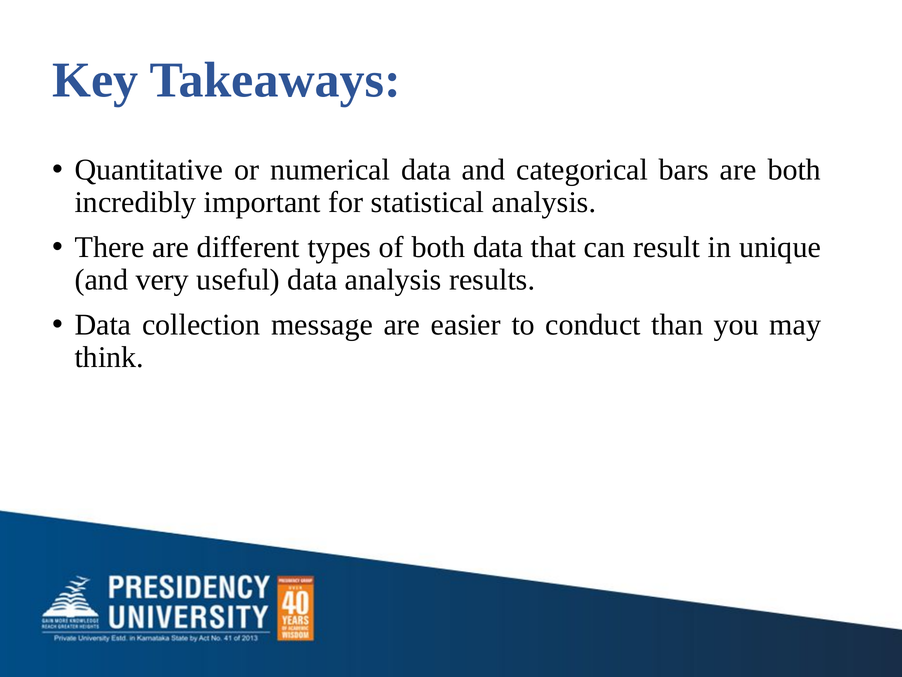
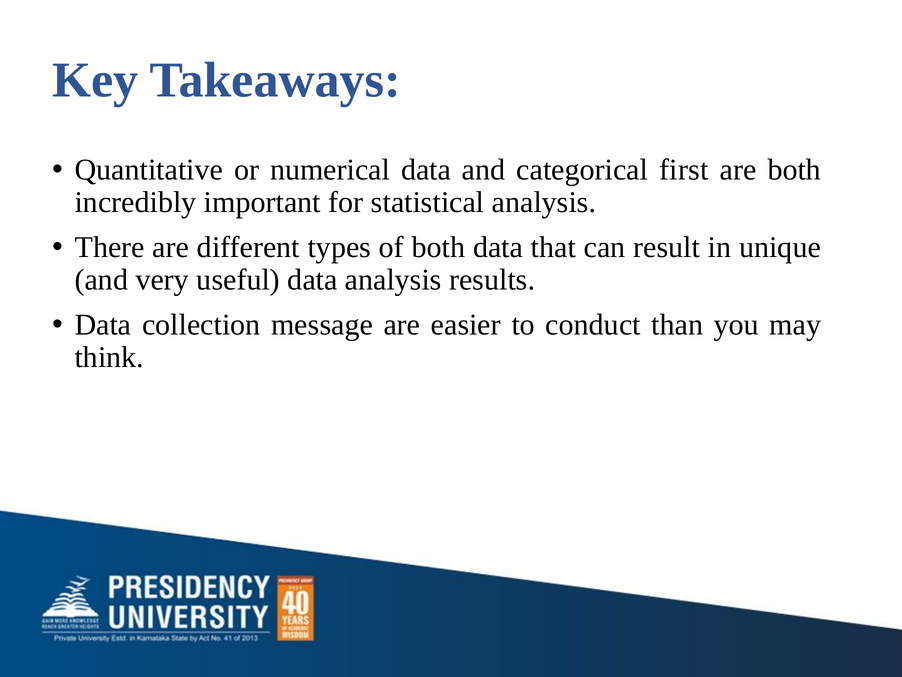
bars: bars -> first
